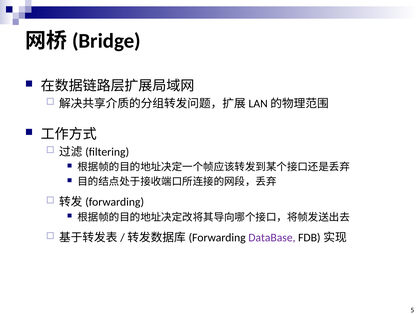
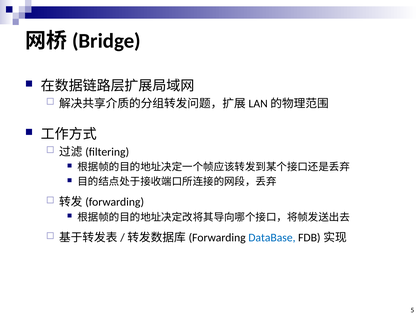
DataBase colour: purple -> blue
